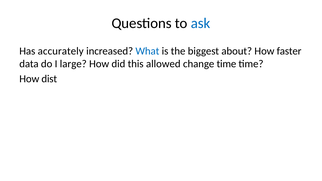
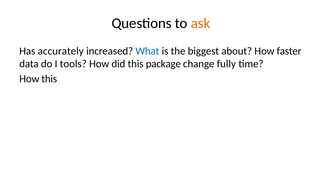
ask colour: blue -> orange
large: large -> tools
allowed: allowed -> package
change time: time -> fully
How dist: dist -> this
